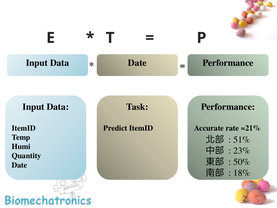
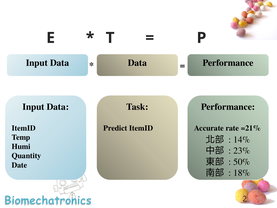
Data Date: Date -> Data
51%: 51% -> 14%
